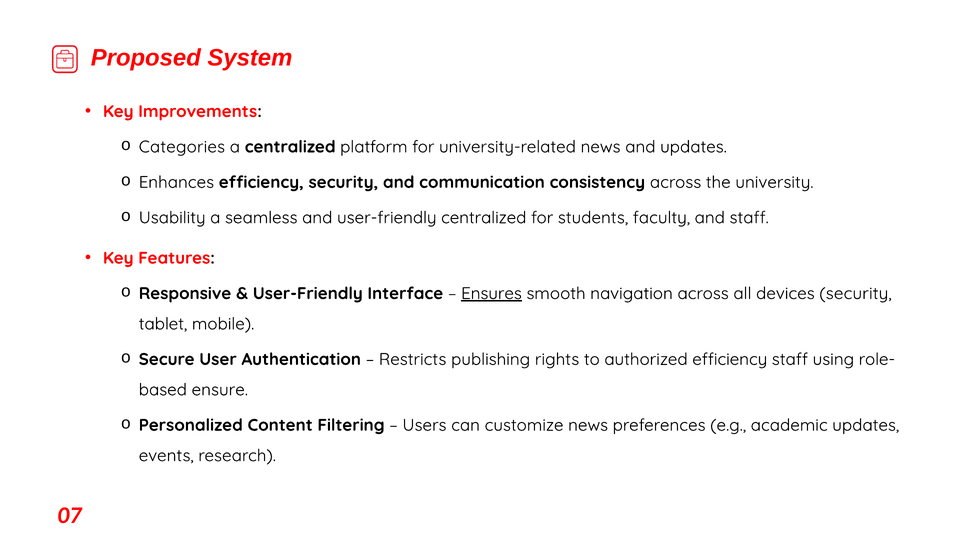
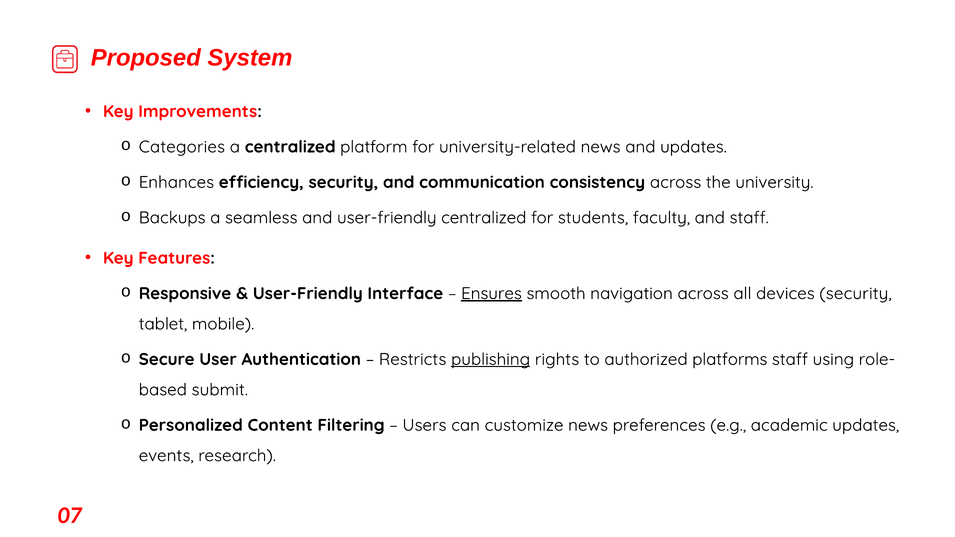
Usability: Usability -> Backups
publishing underline: none -> present
authorized efficiency: efficiency -> platforms
ensure: ensure -> submit
